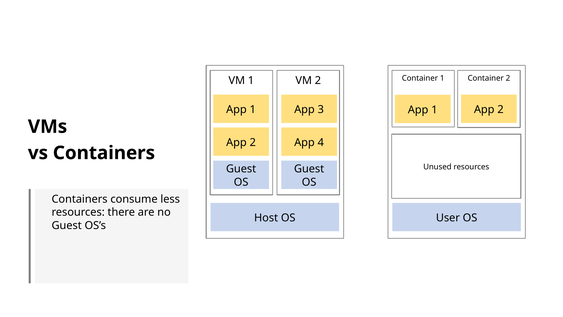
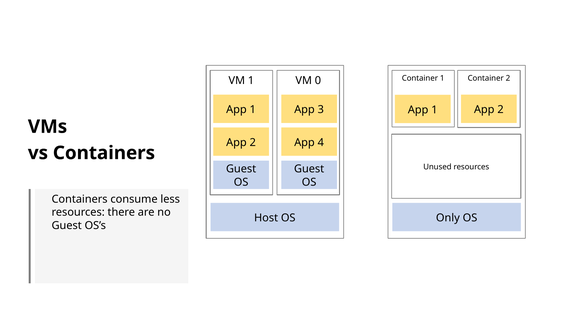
VM 2: 2 -> 0
User: User -> Only
